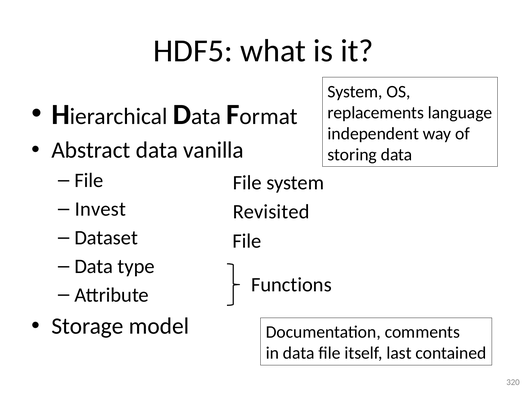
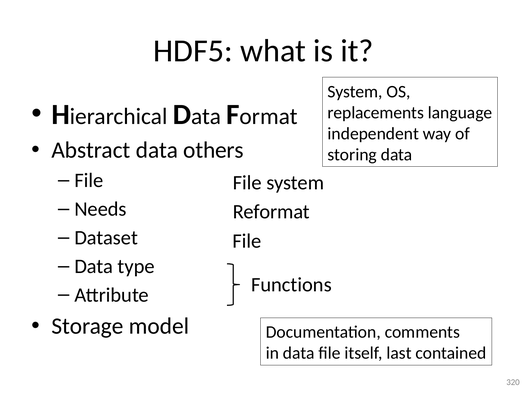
vanilla: vanilla -> others
Invest: Invest -> Needs
Revisited: Revisited -> Reformat
